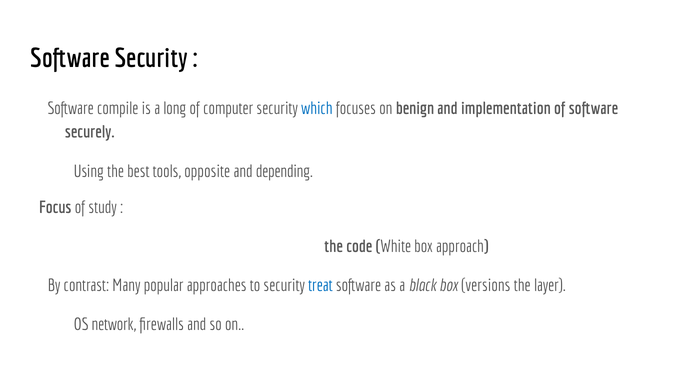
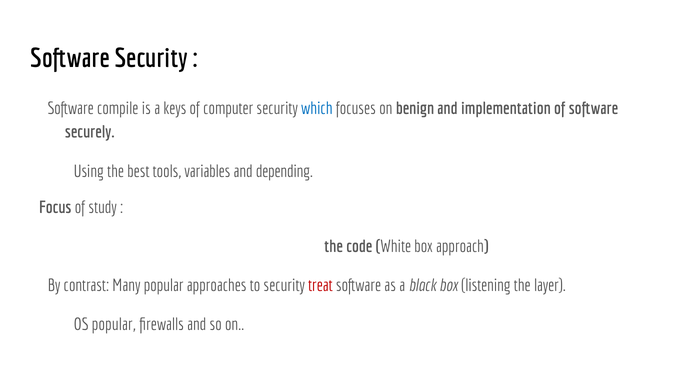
long: long -> keys
opposite: opposite -> variables
treat colour: blue -> red
versions: versions -> listening
OS network: network -> popular
